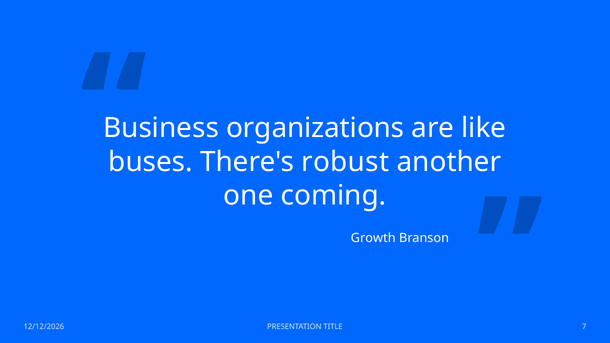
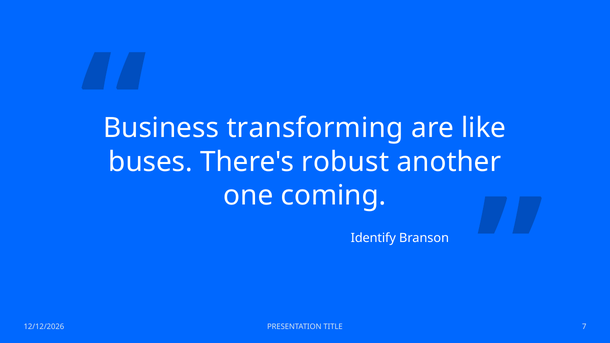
organizations: organizations -> transforming
Growth: Growth -> Identify
